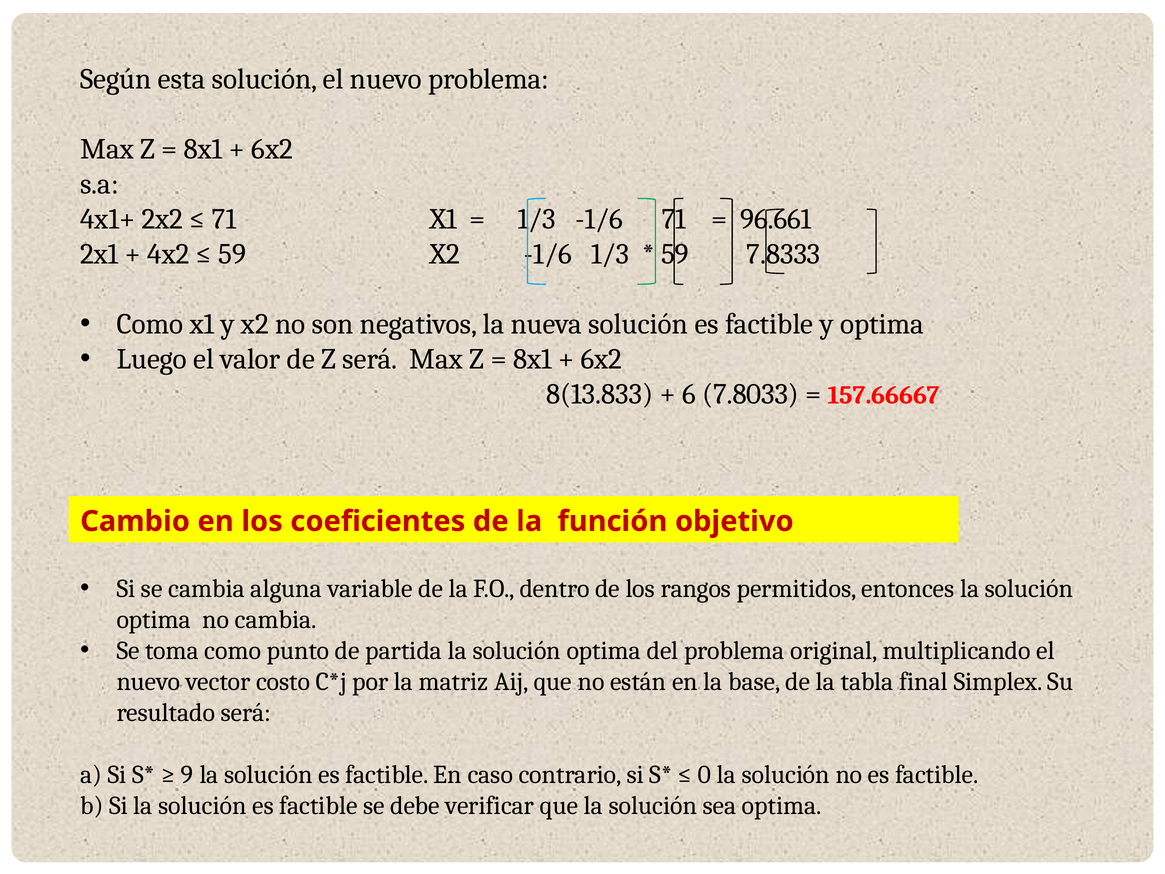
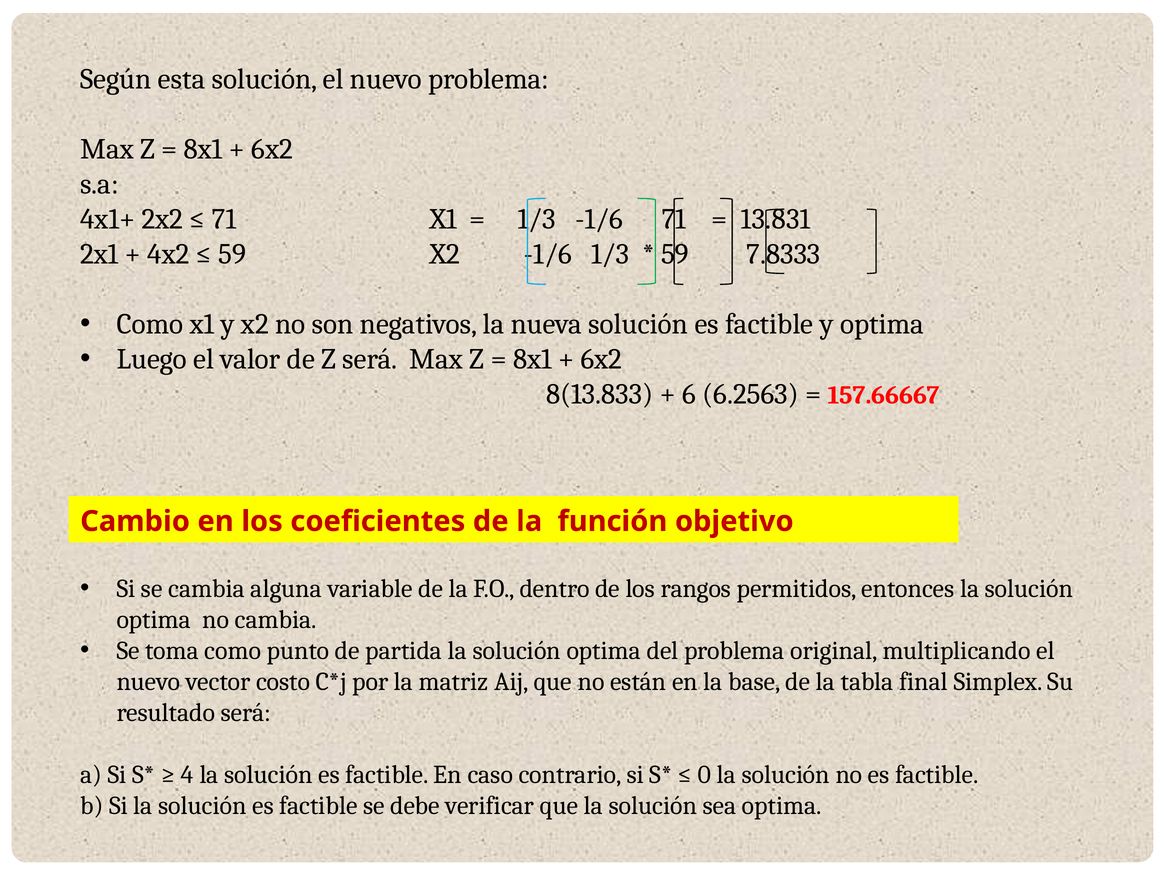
96.661: 96.661 -> 13.831
7.8033: 7.8033 -> 6.2563
9: 9 -> 4
